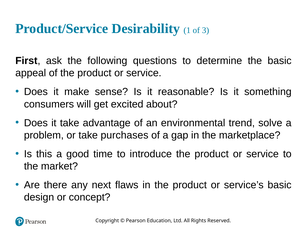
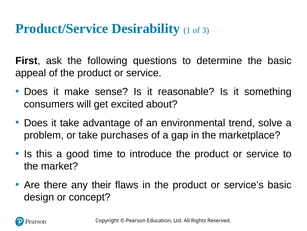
next: next -> their
